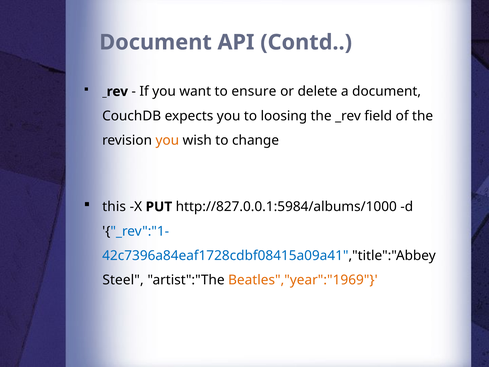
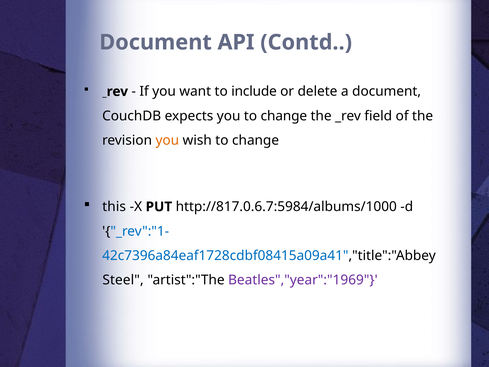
ensure: ensure -> include
you to loosing: loosing -> change
http://827.0.0.1:5984/albums/1000: http://827.0.0.1:5984/albums/1000 -> http://817.0.6.7:5984/albums/1000
Beatles","year":"1969 colour: orange -> purple
